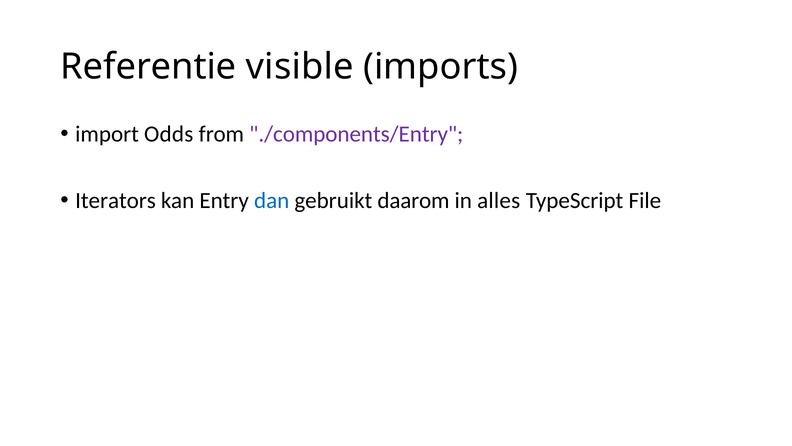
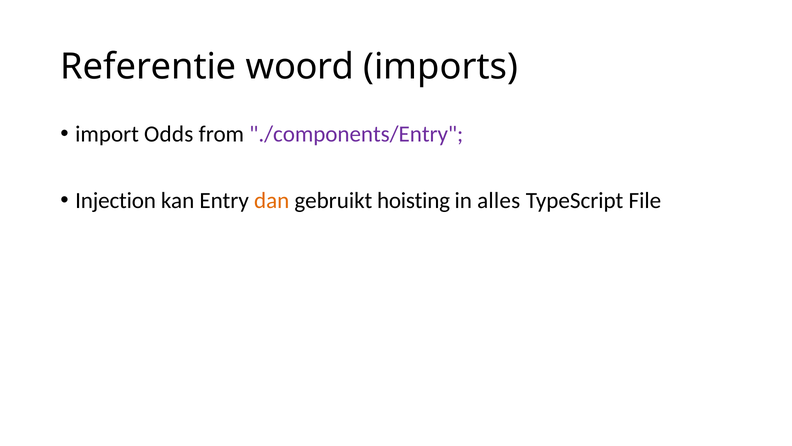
visible: visible -> woord
Iterators: Iterators -> Injection
dan colour: blue -> orange
daarom: daarom -> hoisting
